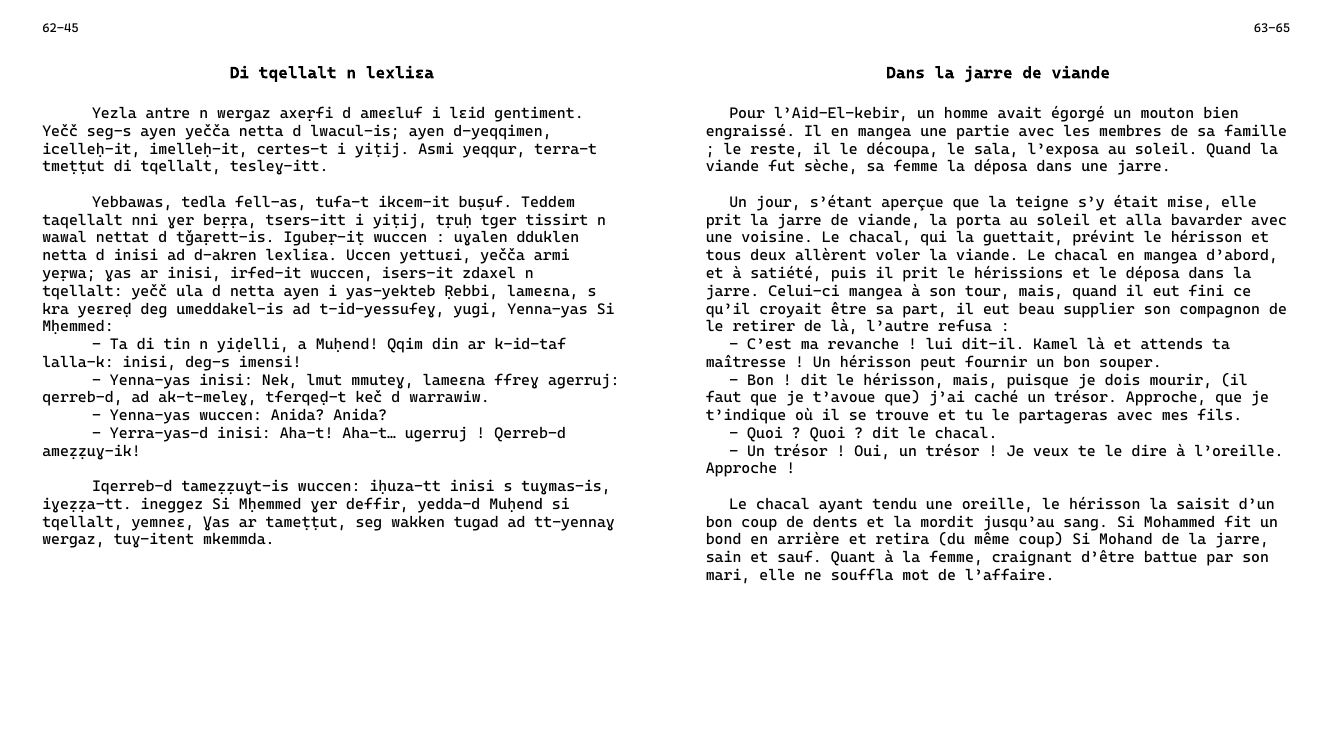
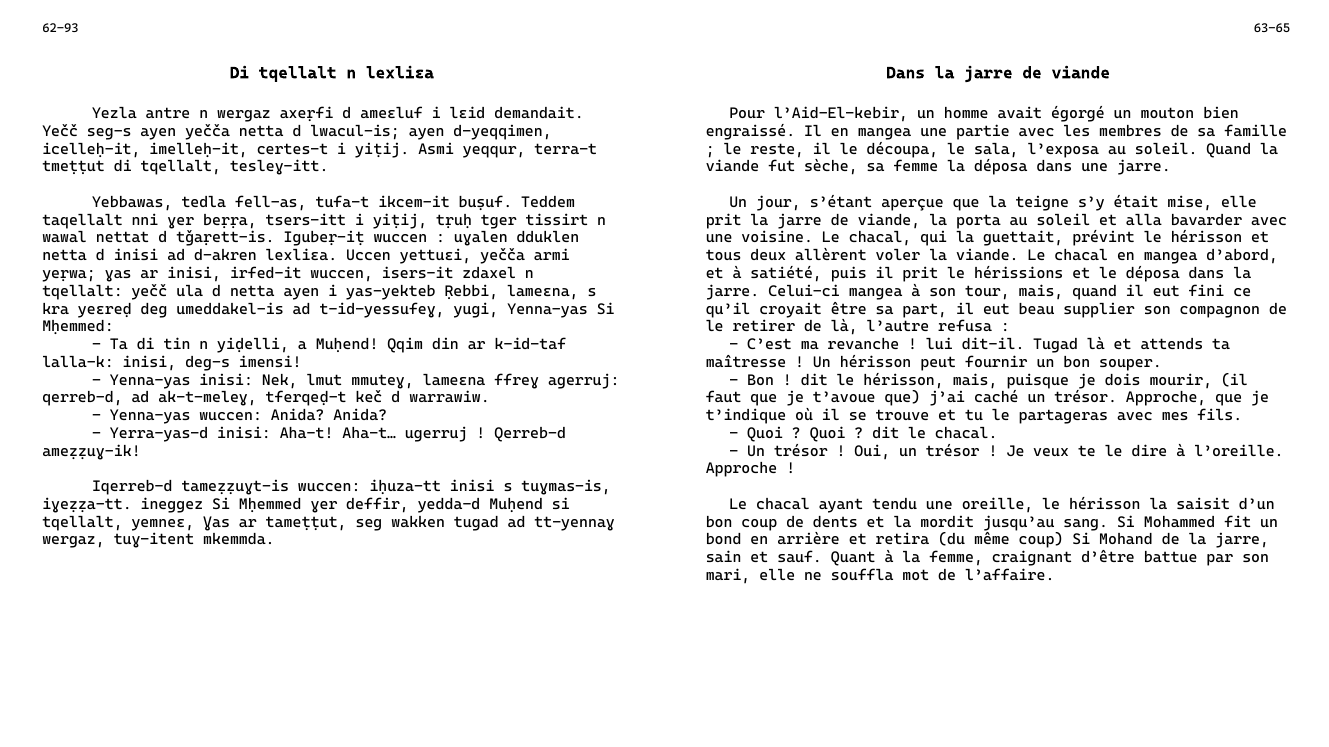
62-45: 62-45 -> 62-93
gentiment: gentiment -> demandait
dit-il Kamel: Kamel -> Tugad
